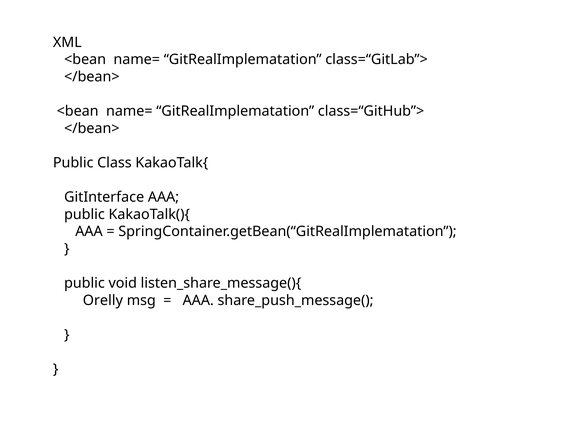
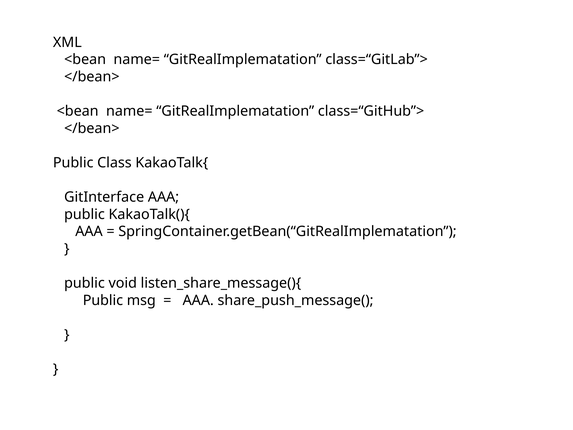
Orelly at (103, 300): Orelly -> Public
